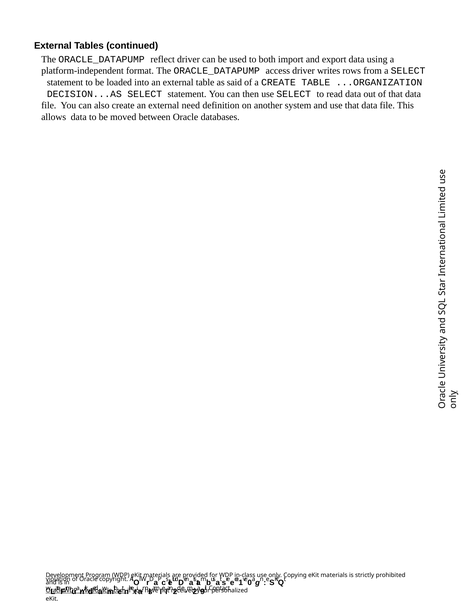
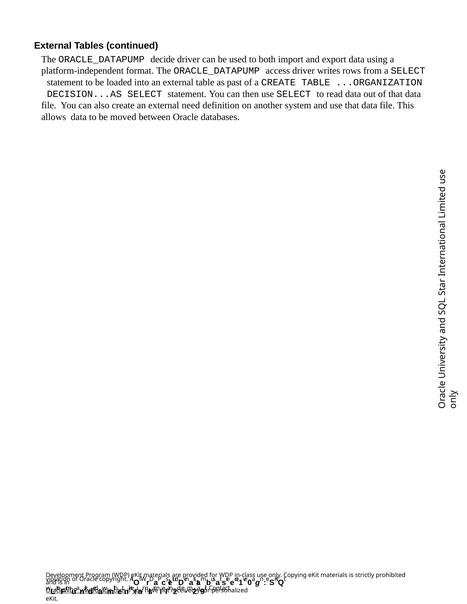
reflect: reflect -> decide
said: said -> past
